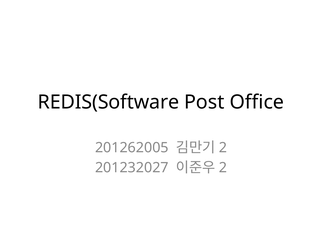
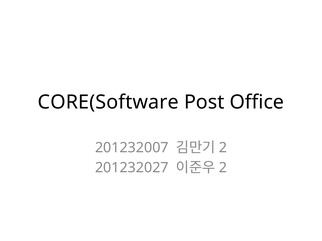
REDIS(Software: REDIS(Software -> CORE(Software
201262005: 201262005 -> 201232007
